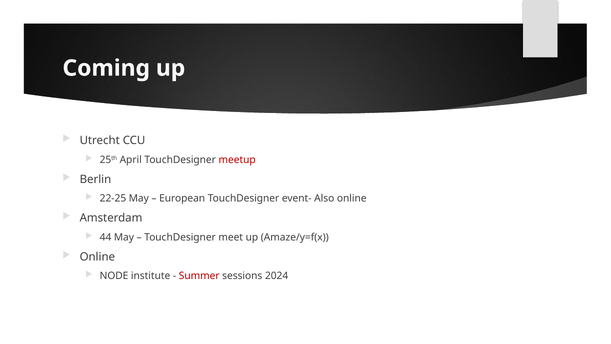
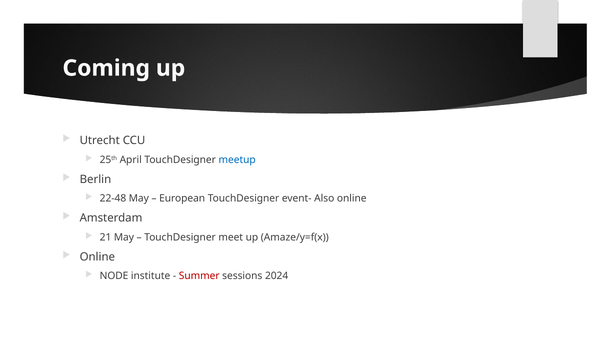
meetup colour: red -> blue
22-25: 22-25 -> 22-48
44: 44 -> 21
